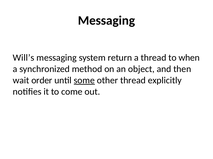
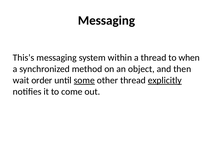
Will’s: Will’s -> This’s
return: return -> within
explicitly underline: none -> present
